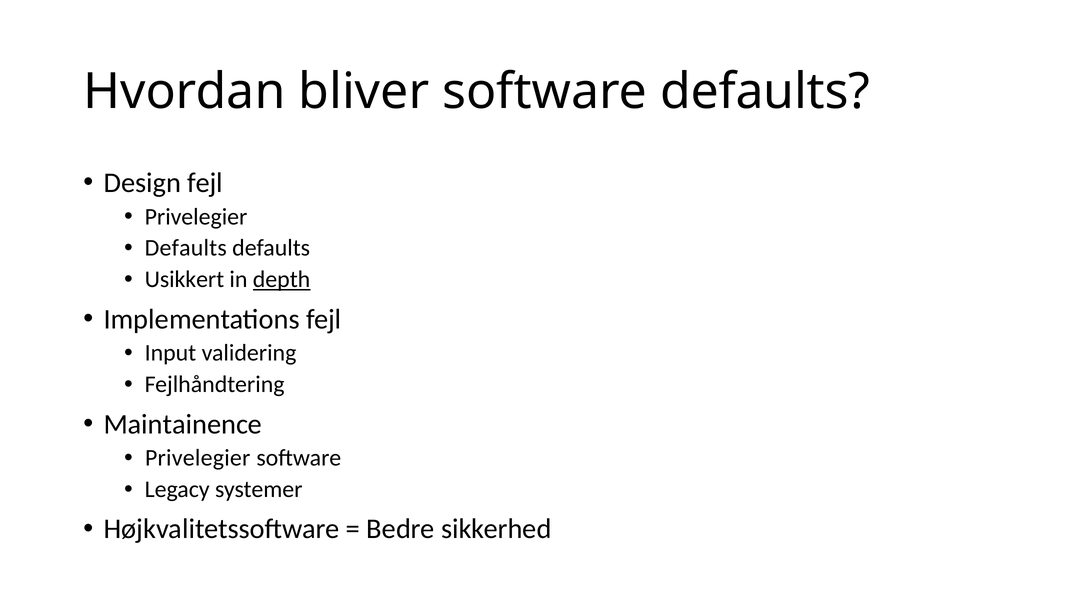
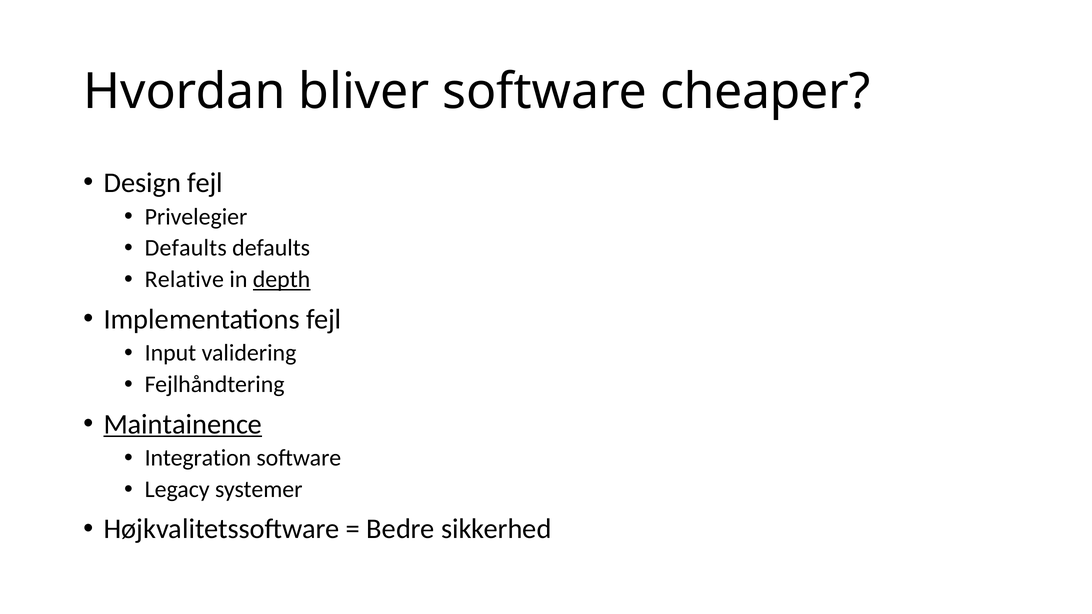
software defaults: defaults -> cheaper
Usikkert: Usikkert -> Relative
Maintainence underline: none -> present
Privelegier at (198, 458): Privelegier -> Integration
